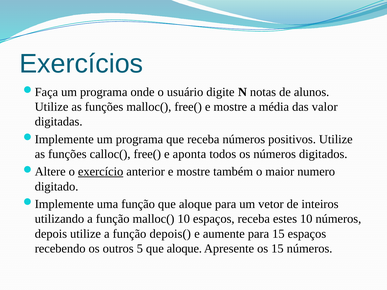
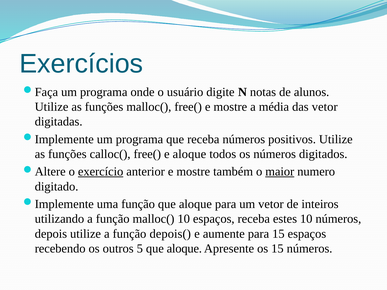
das valor: valor -> vetor
e aponta: aponta -> aloque
maior underline: none -> present
